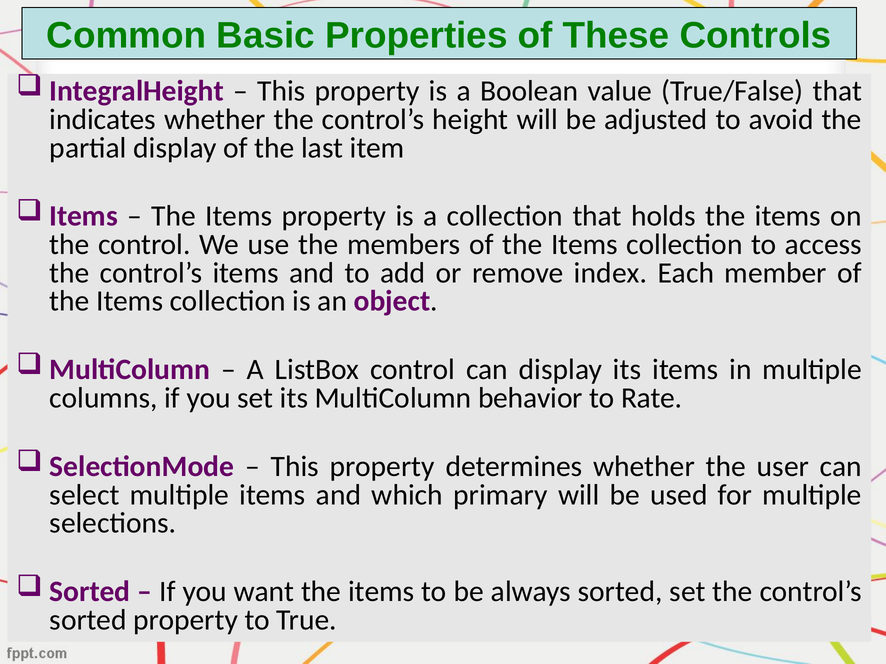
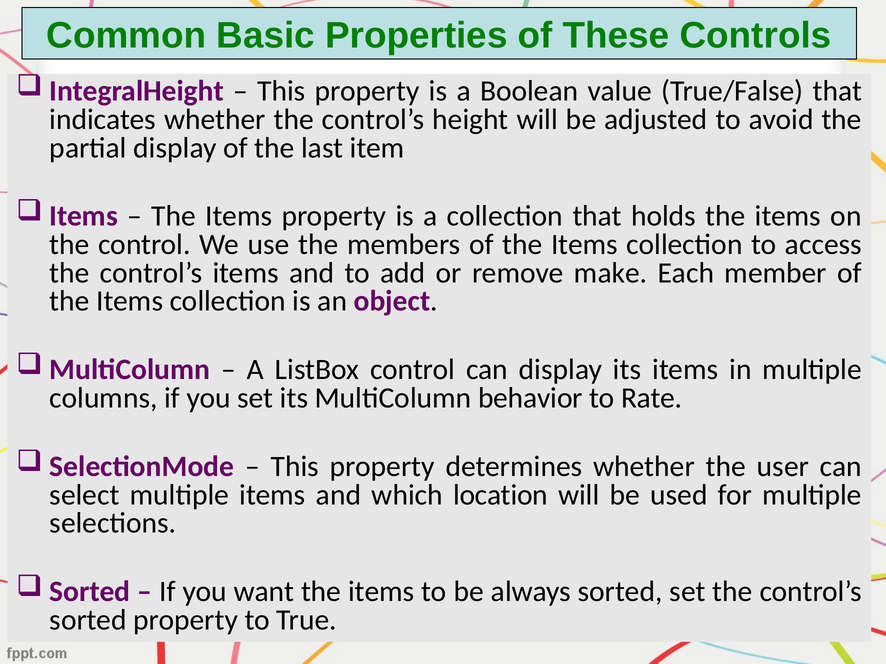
index: index -> make
primary: primary -> location
